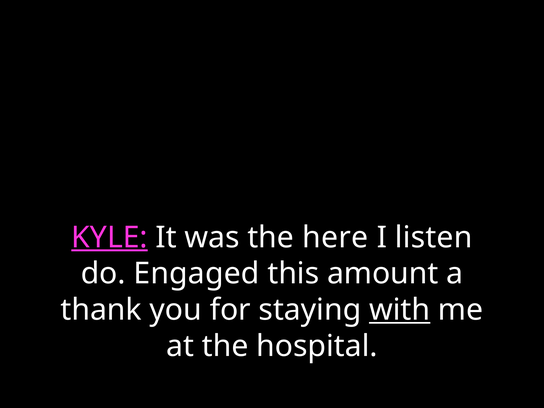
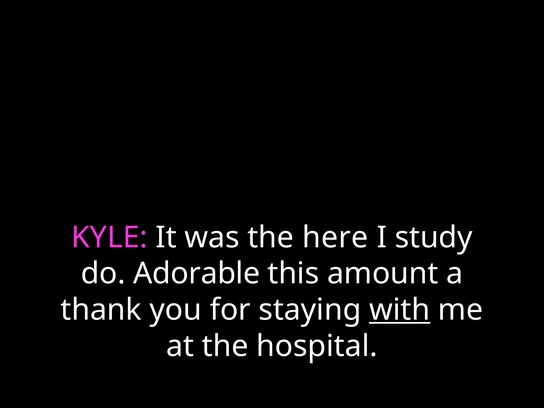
KYLE underline: present -> none
listen: listen -> study
Engaged: Engaged -> Adorable
